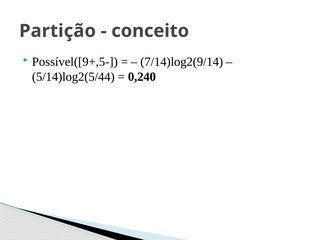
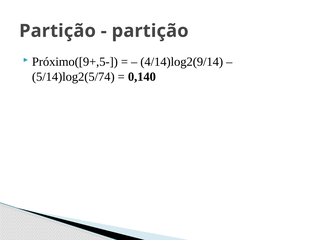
conceito at (150, 31): conceito -> partição
Possível([9+,5-: Possível([9+,5- -> Próximo([9+,5-
7/14)log2(9/14: 7/14)log2(9/14 -> 4/14)log2(9/14
5/14)log2(5/44: 5/14)log2(5/44 -> 5/14)log2(5/74
0,240: 0,240 -> 0,140
